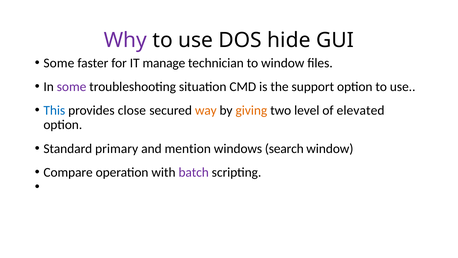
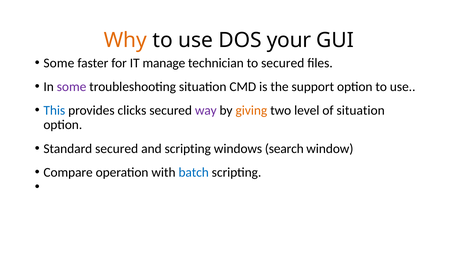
Why colour: purple -> orange
hide: hide -> your
to window: window -> secured
close: close -> clicks
way colour: orange -> purple
of elevated: elevated -> situation
Standard primary: primary -> secured
and mention: mention -> scripting
batch colour: purple -> blue
